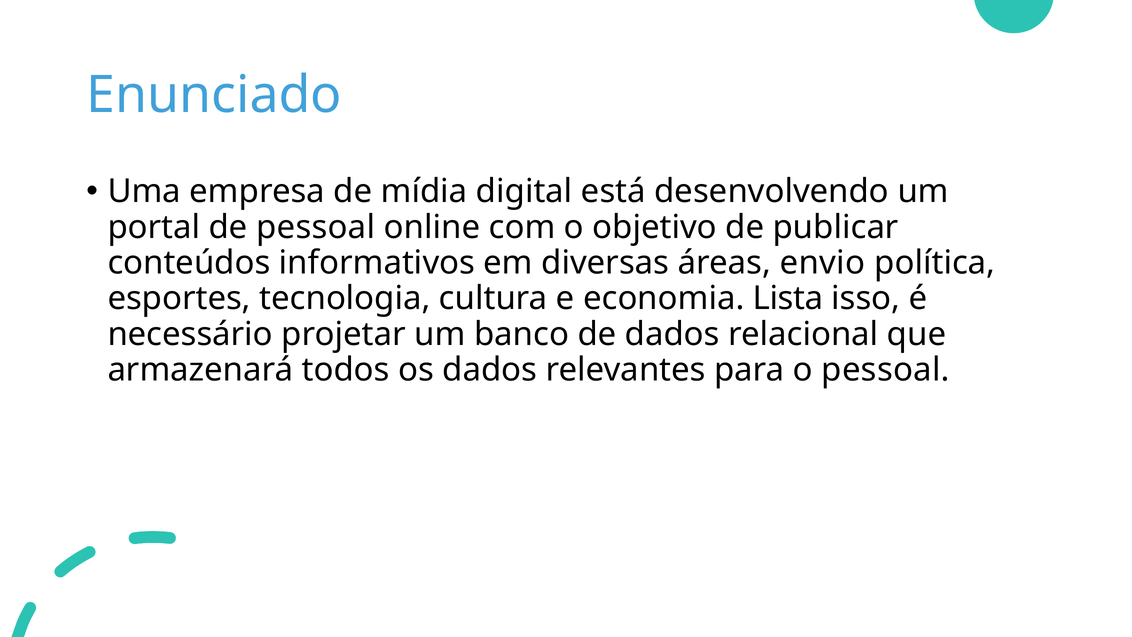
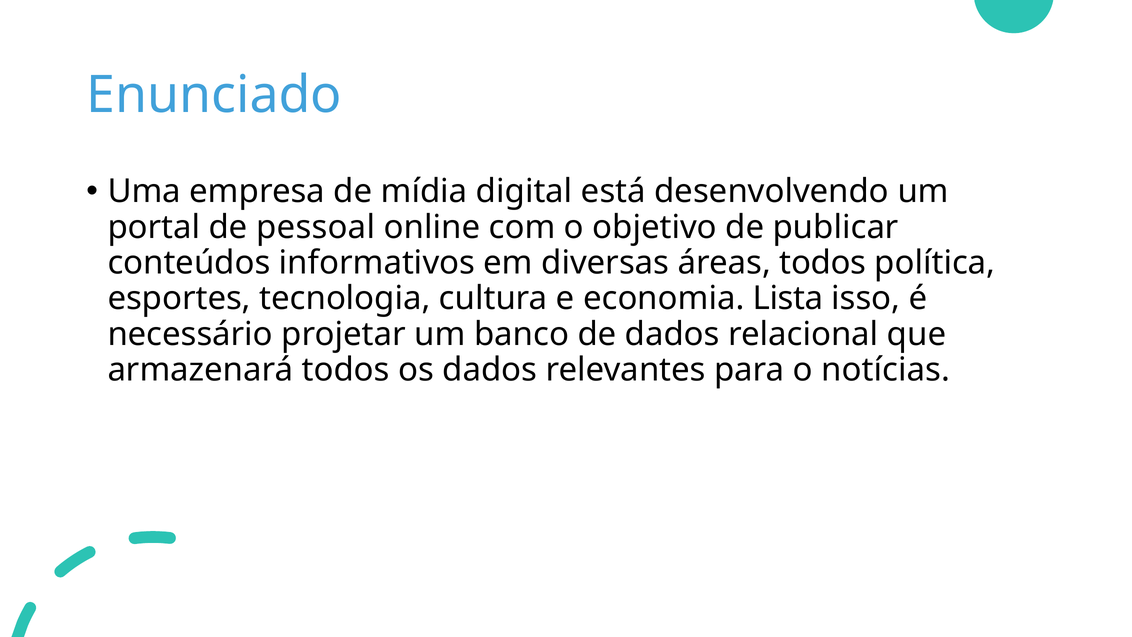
áreas envio: envio -> todos
o pessoal: pessoal -> notícias
